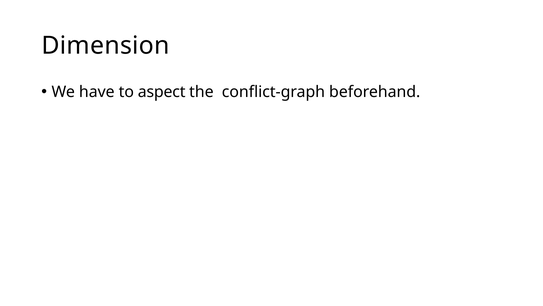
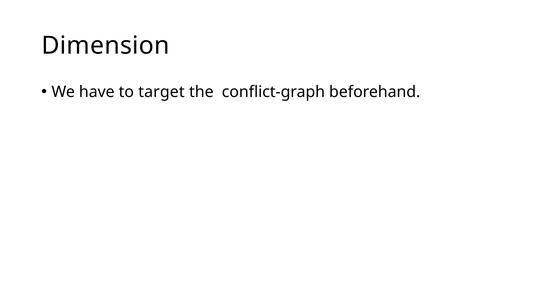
aspect: aspect -> target
